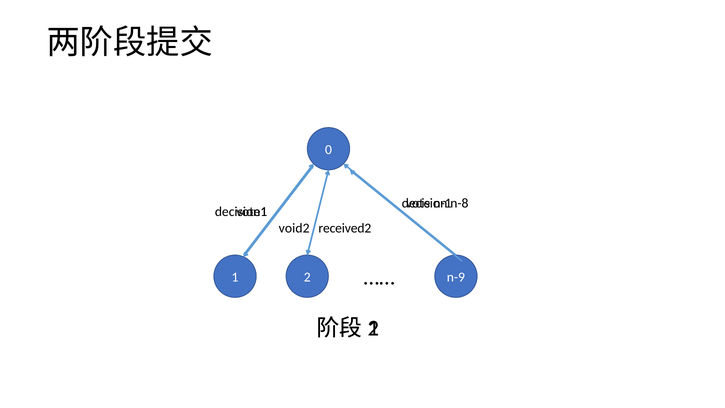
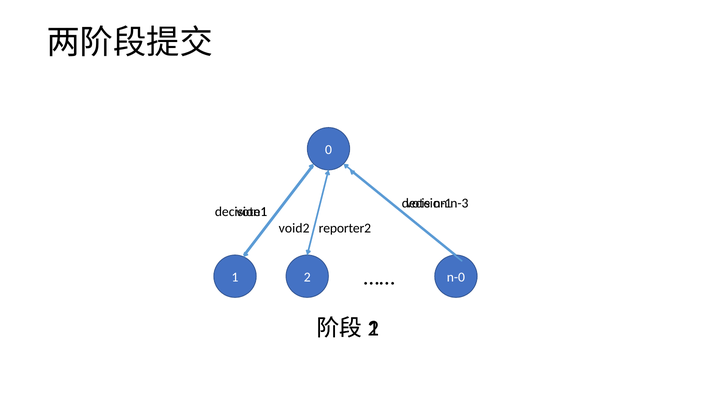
n-8: n-8 -> n-3
received2: received2 -> reporter2
n-9: n-9 -> n-0
